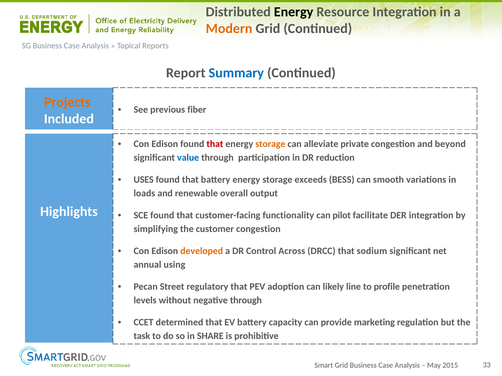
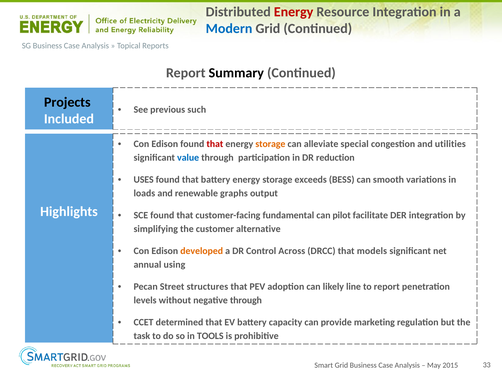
Energy at (294, 12) colour: black -> red
Modern colour: orange -> blue
Summary colour: blue -> black
Projects colour: orange -> black
fiber: fiber -> such
private: private -> special
beyond: beyond -> utilities
overall: overall -> graphs
functionality: functionality -> fundamental
customer congestion: congestion -> alternative
sodium: sodium -> models
regulatory: regulatory -> structures
to profile: profile -> report
SHARE: SHARE -> TOOLS
